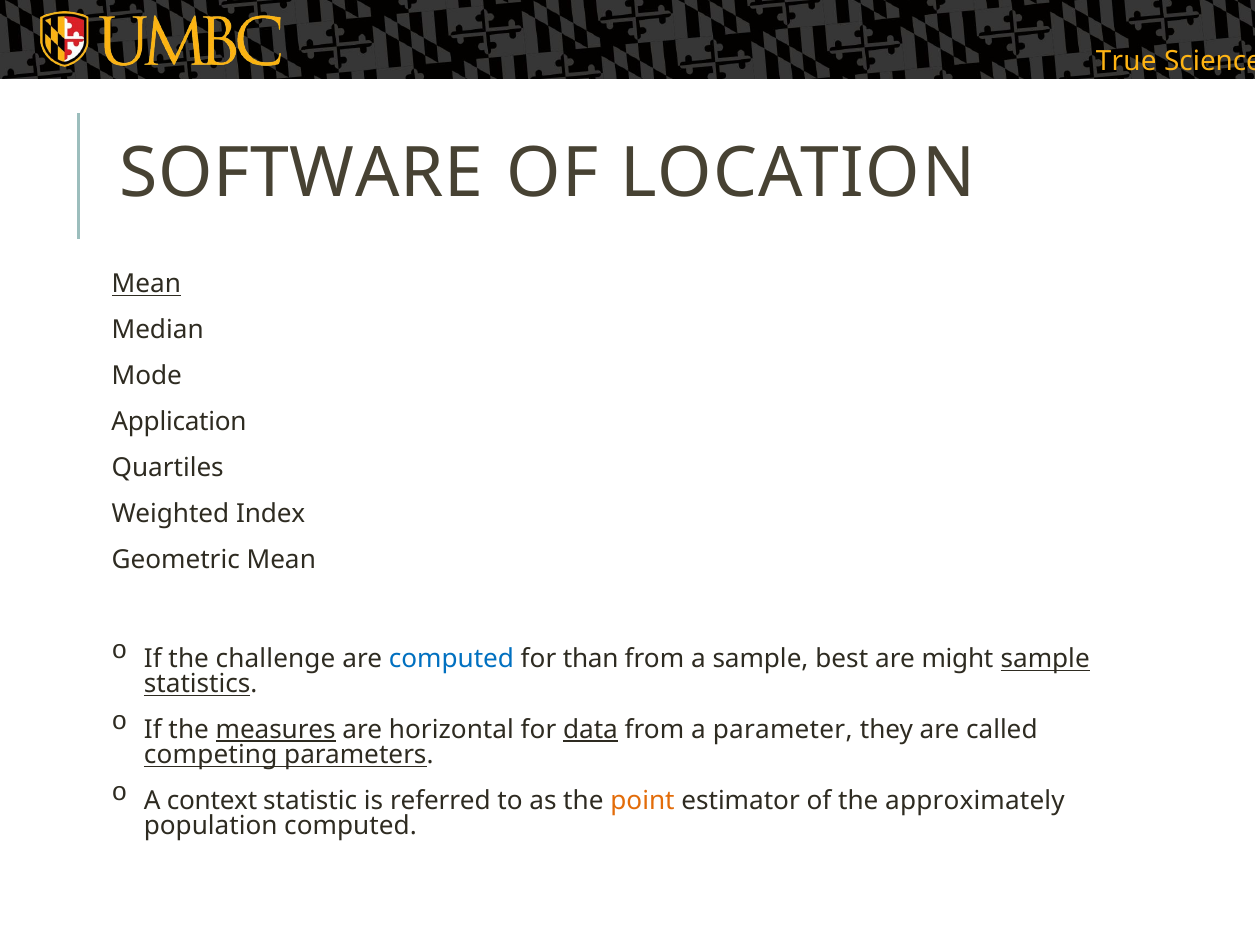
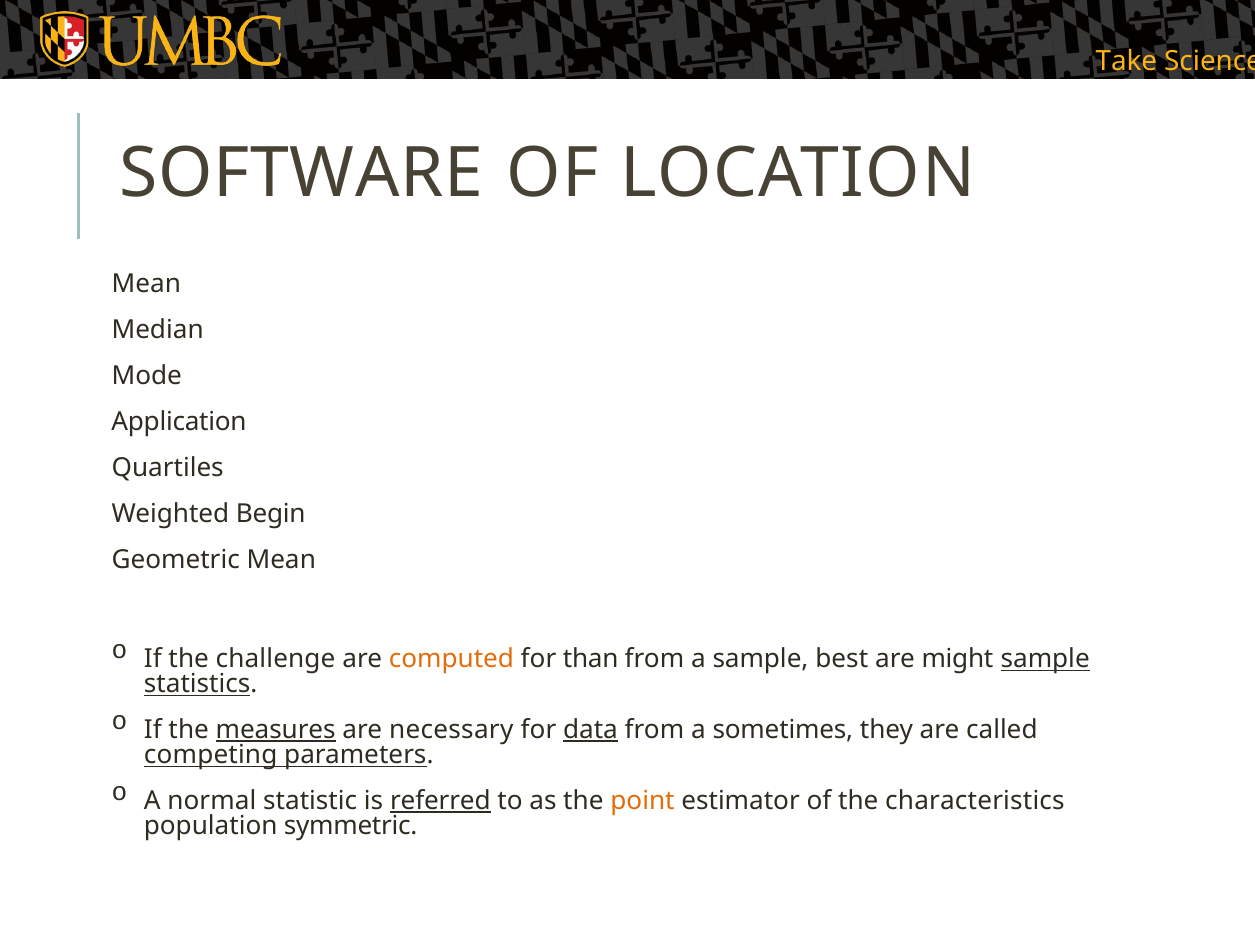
True: True -> Take
Mean at (146, 284) underline: present -> none
Index: Index -> Begin
computed at (451, 659) colour: blue -> orange
horizontal: horizontal -> necessary
parameter: parameter -> sometimes
context: context -> normal
referred underline: none -> present
approximately: approximately -> characteristics
population computed: computed -> symmetric
